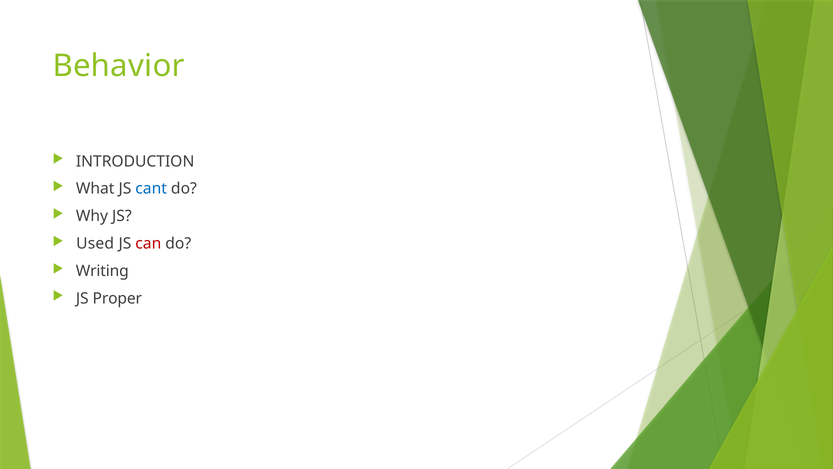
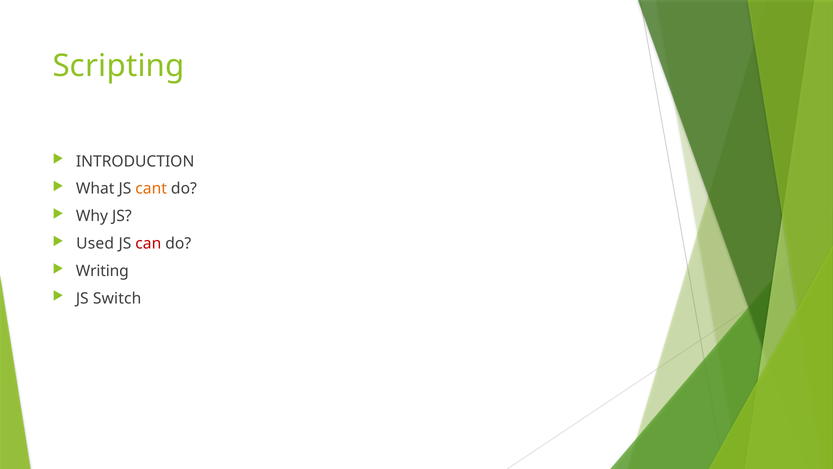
Behavior: Behavior -> Scripting
cant colour: blue -> orange
Proper: Proper -> Switch
